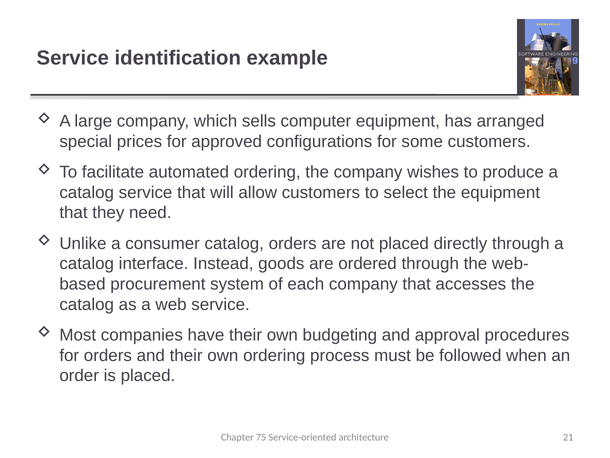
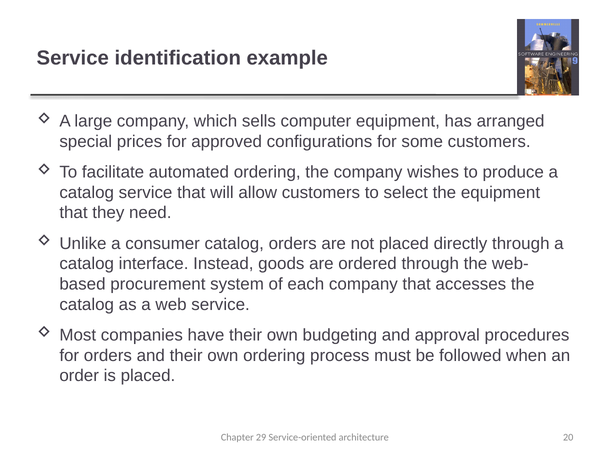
75: 75 -> 29
21: 21 -> 20
